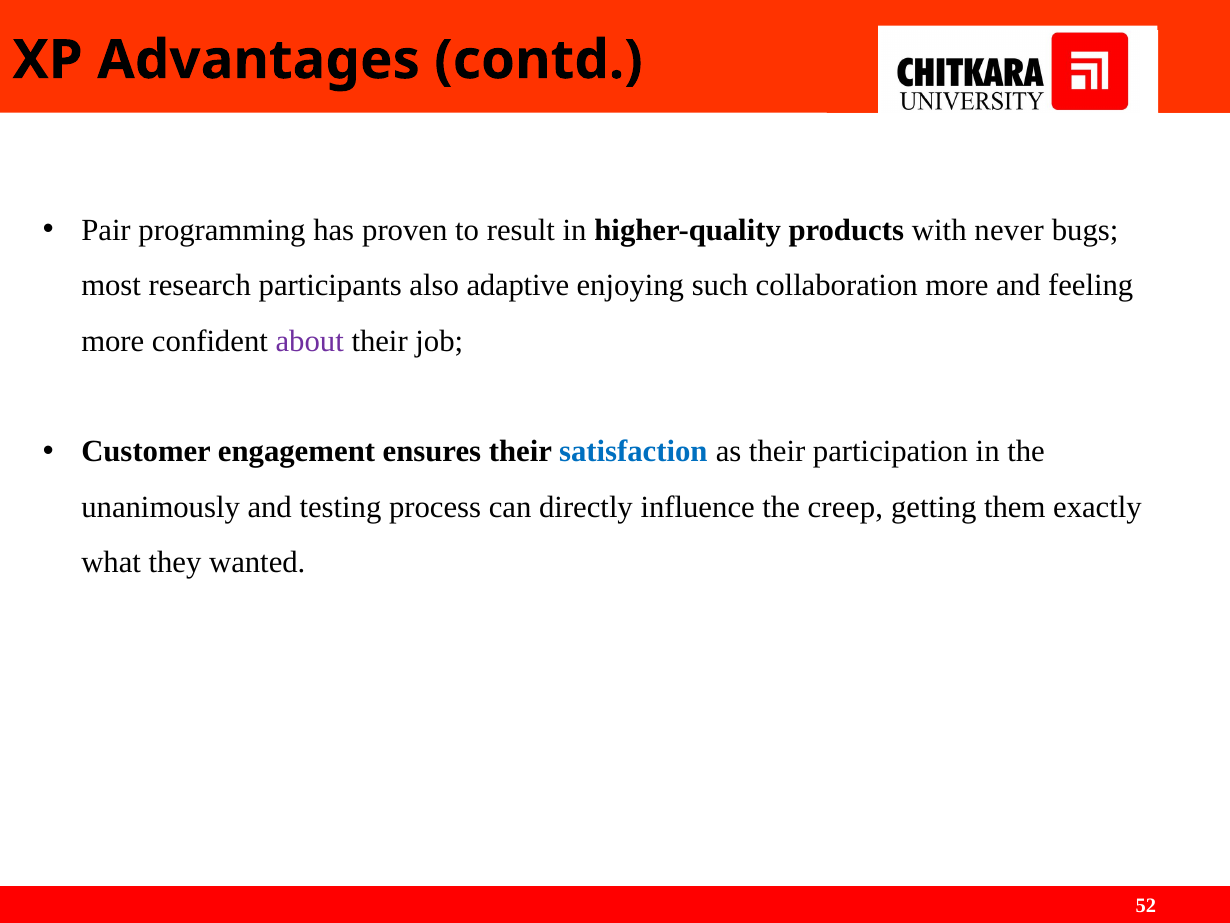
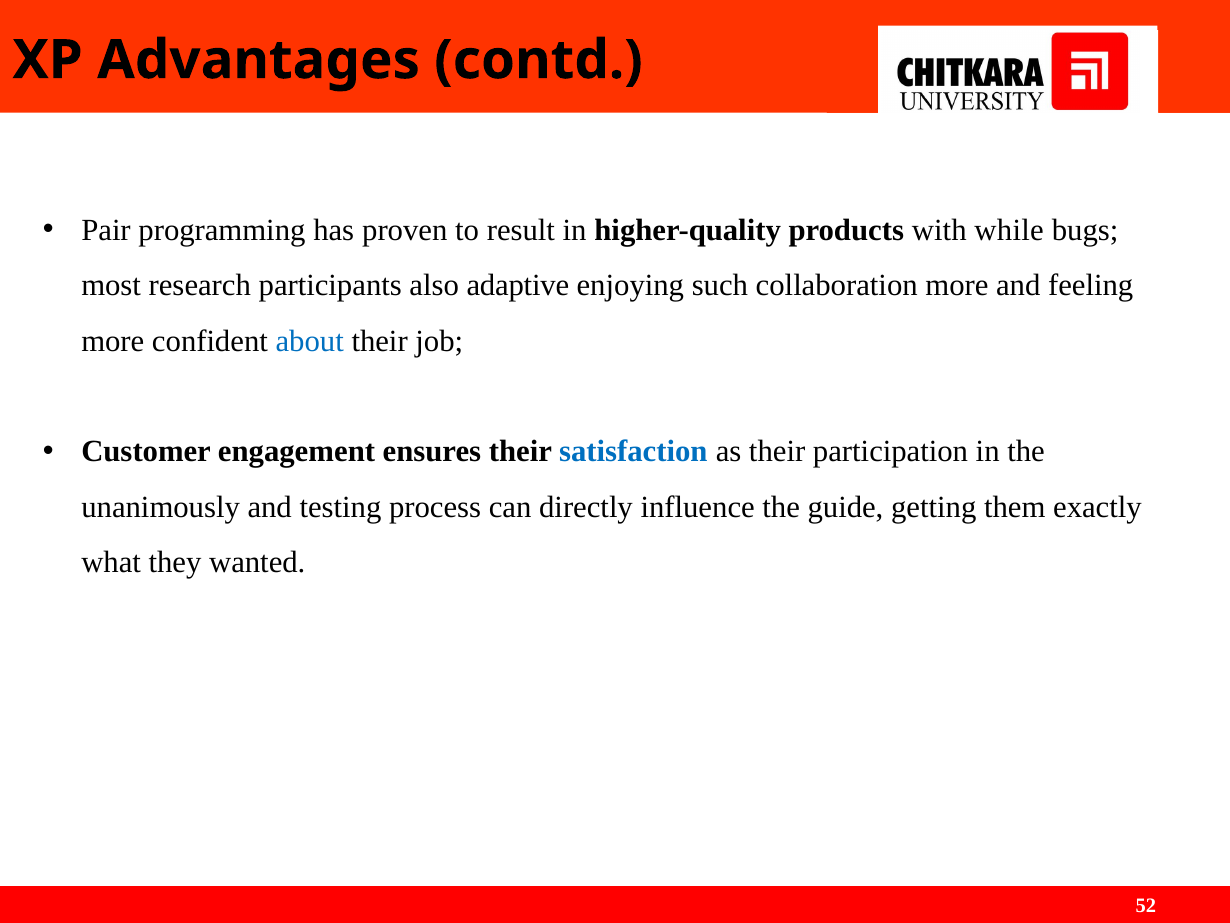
never: never -> while
about colour: purple -> blue
creep: creep -> guide
